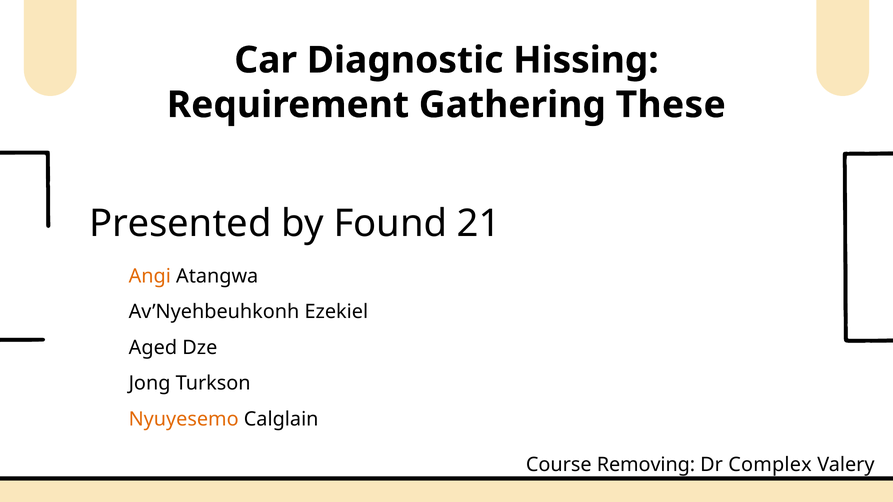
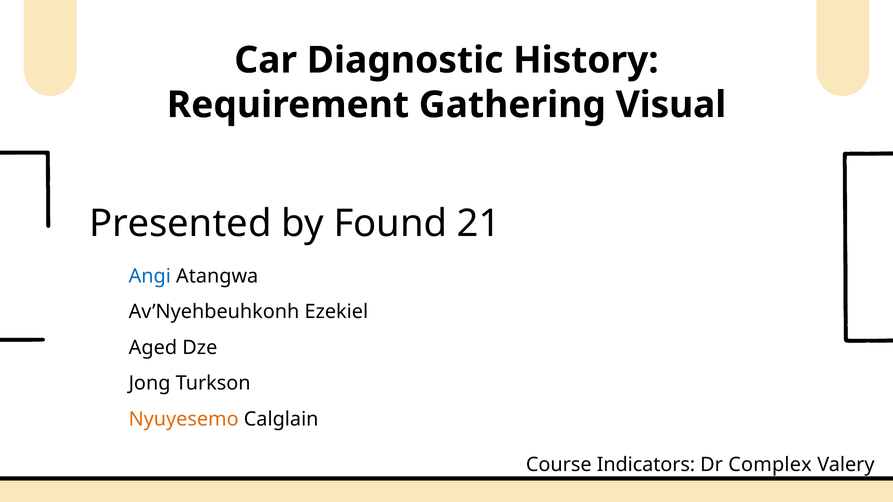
Hissing: Hissing -> History
These: These -> Visual
Angi colour: orange -> blue
Removing: Removing -> Indicators
